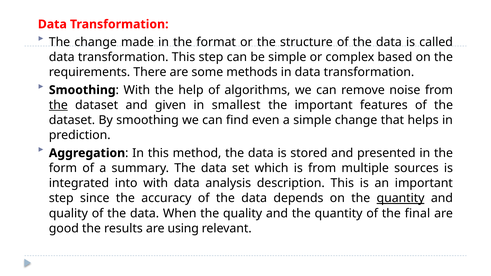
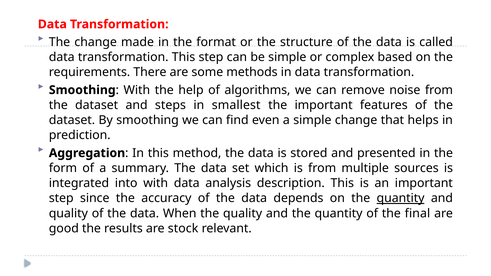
the at (58, 105) underline: present -> none
given: given -> steps
using: using -> stock
